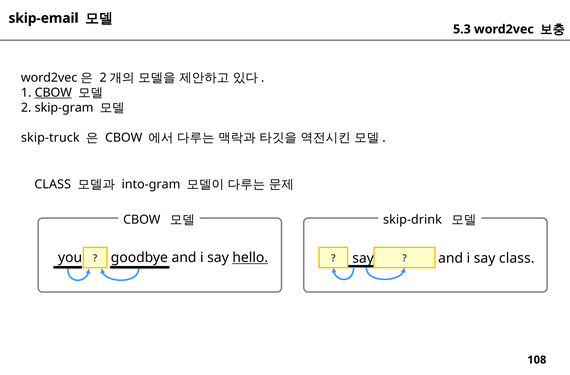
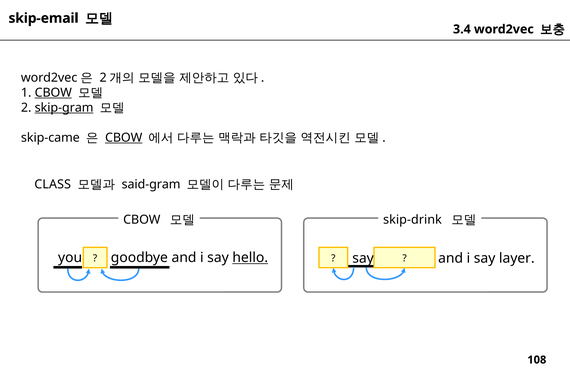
5.3: 5.3 -> 3.4
skip-gram underline: none -> present
skip-truck: skip-truck -> skip-came
CBOW at (124, 137) underline: none -> present
into-gram: into-gram -> said-gram
say class: class -> layer
